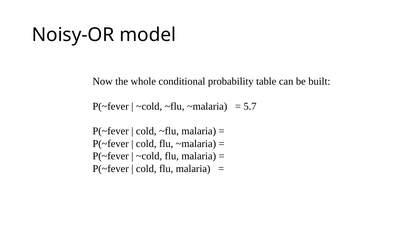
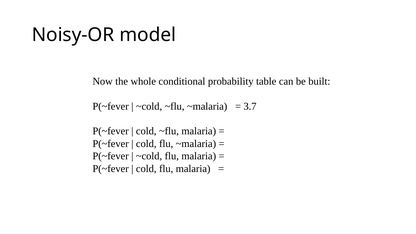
5.7: 5.7 -> 3.7
